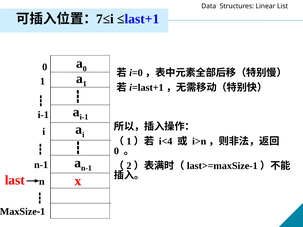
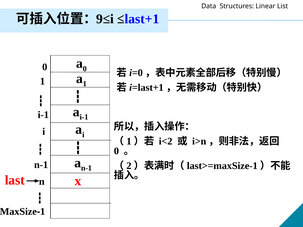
7≤i: 7≤i -> 9≤i
i<4: i<4 -> i<2
